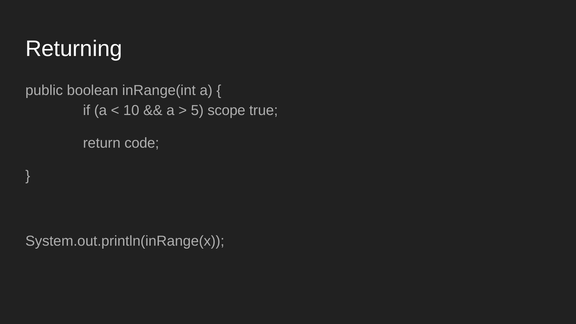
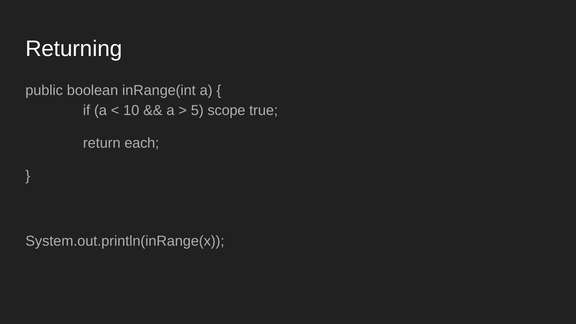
code: code -> each
